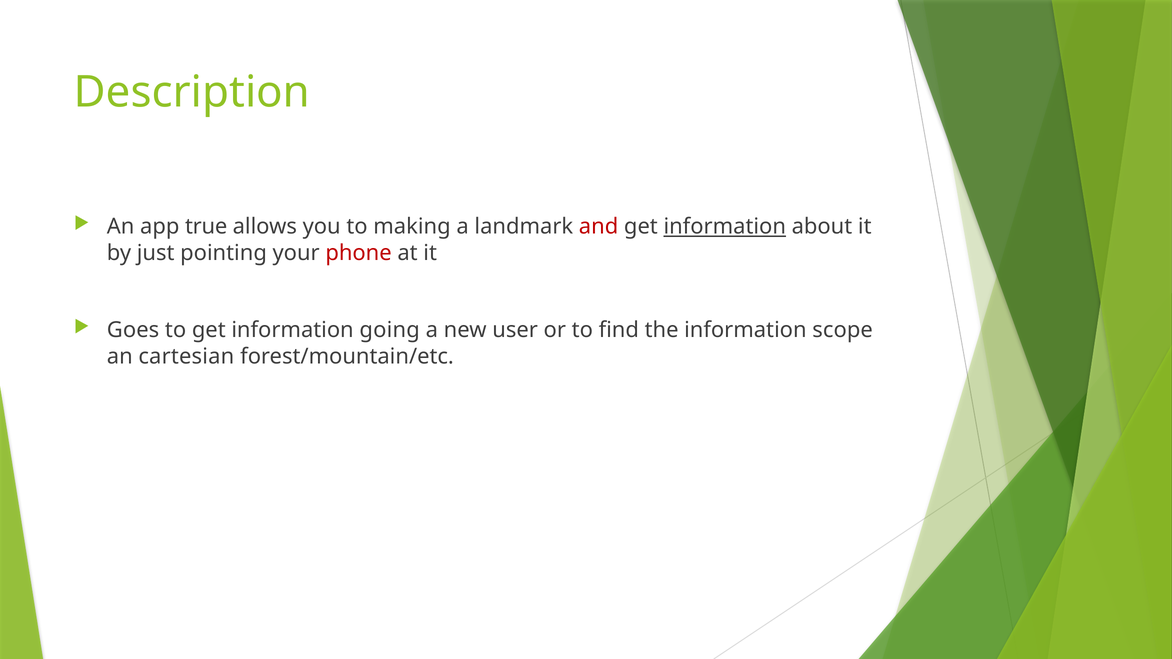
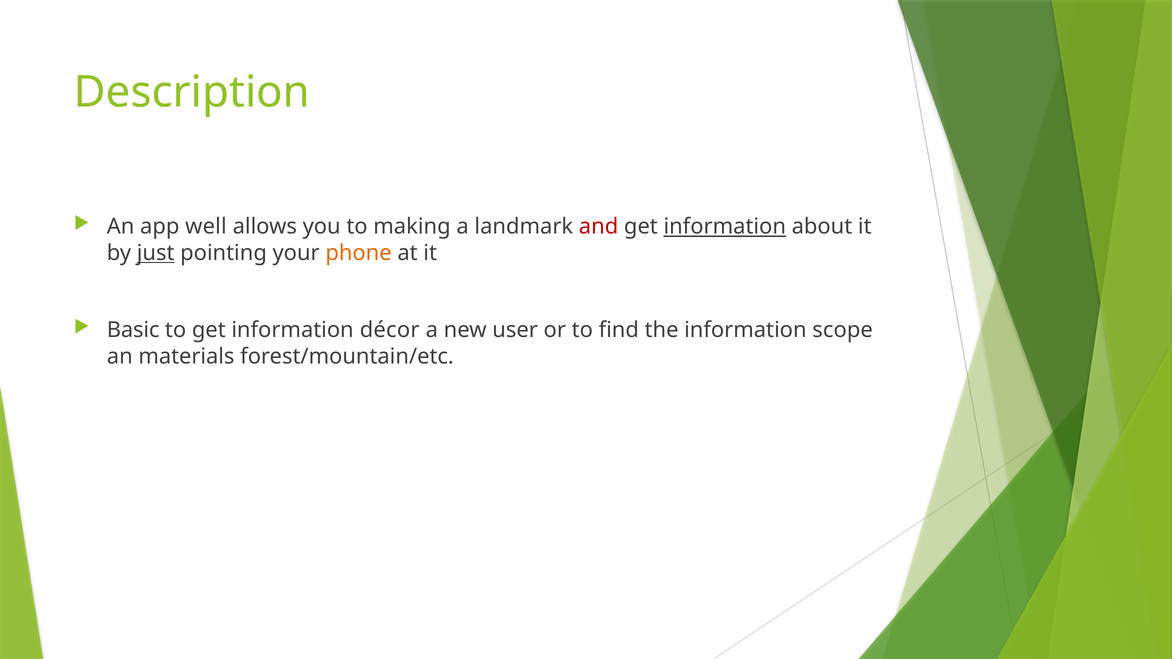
true: true -> well
just underline: none -> present
phone colour: red -> orange
Goes: Goes -> Basic
going: going -> décor
cartesian: cartesian -> materials
